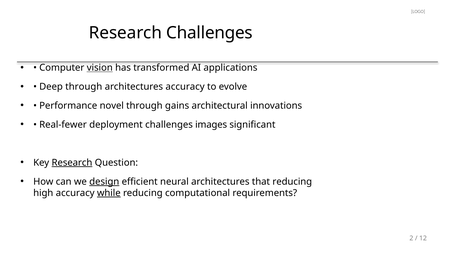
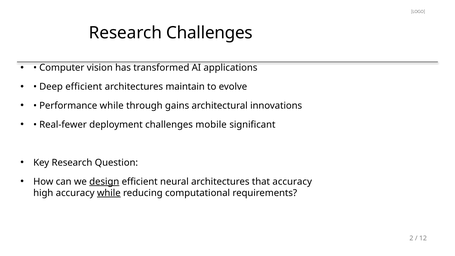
vision underline: present -> none
Deep through: through -> efficient
architectures accuracy: accuracy -> maintain
Performance novel: novel -> while
images: images -> mobile
Research at (72, 163) underline: present -> none
that reducing: reducing -> accuracy
